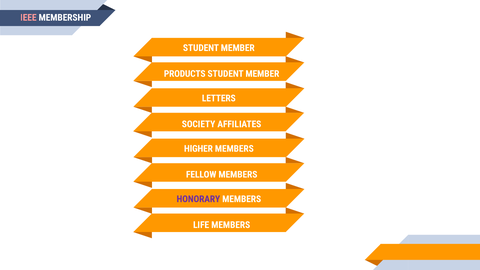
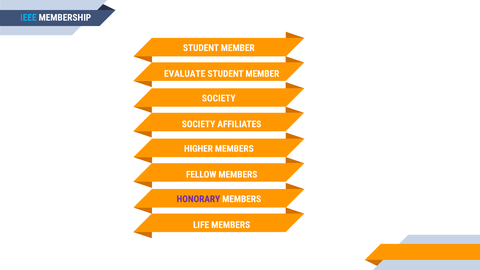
IEEE colour: pink -> light blue
PRODUCTS: PRODUCTS -> EVALUATE
LETTERS at (219, 98): LETTERS -> SOCIETY
